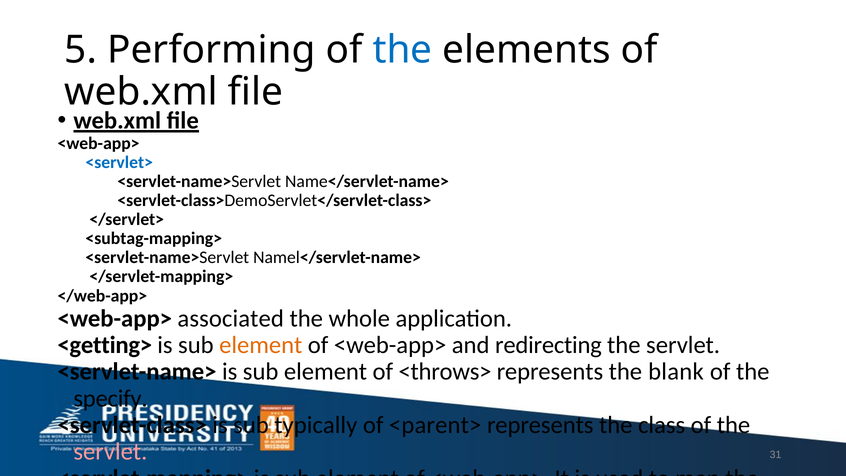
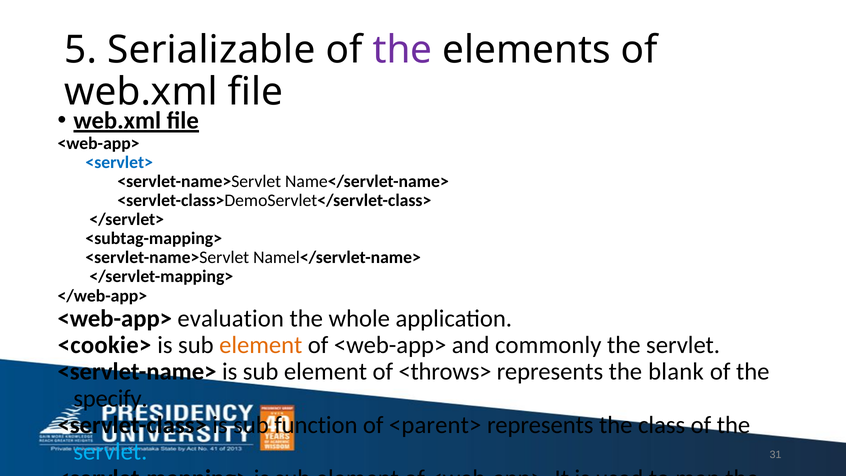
Performing: Performing -> Serializable
the at (402, 50) colour: blue -> purple
associated: associated -> evaluation
<getting>: <getting> -> <cookie>
redirecting: redirecting -> commonly
typically: typically -> function
servlet at (110, 452) colour: pink -> light blue
